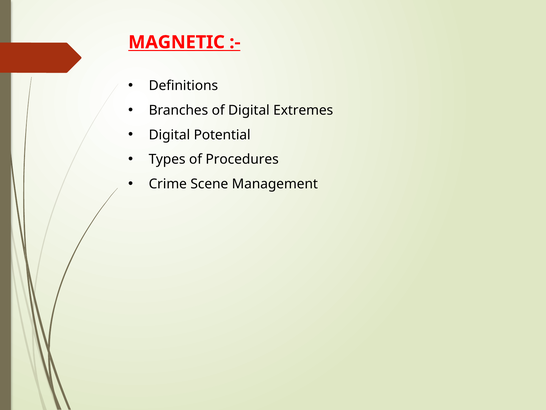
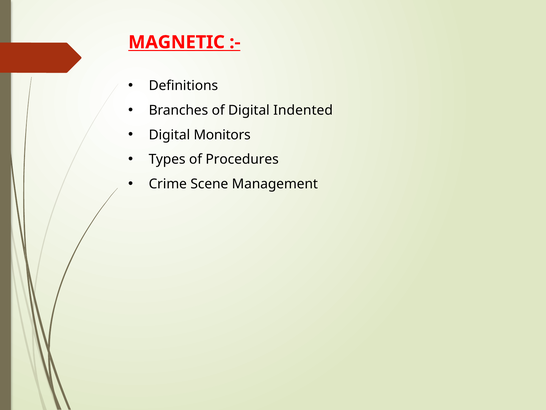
Extremes: Extremes -> Indented
Potential: Potential -> Monitors
